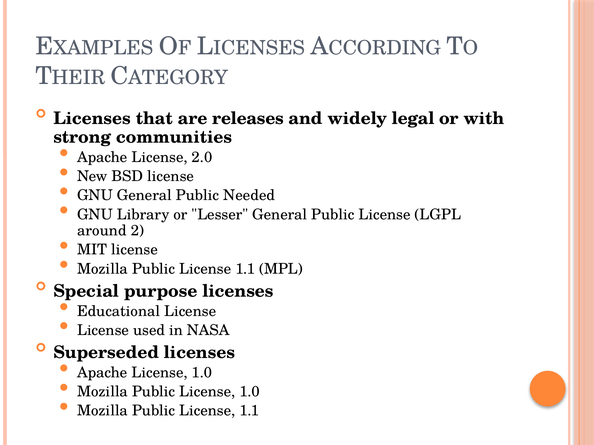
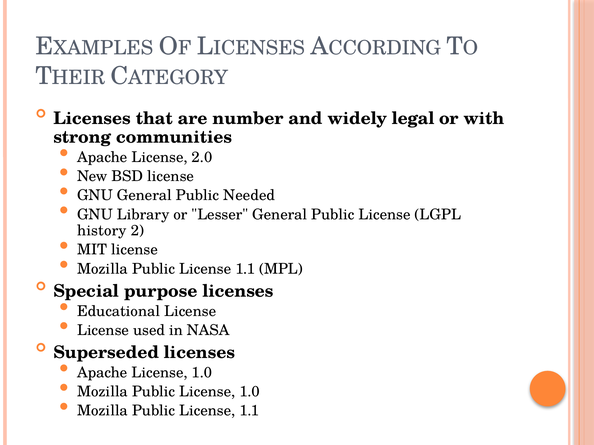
releases: releases -> number
around: around -> history
